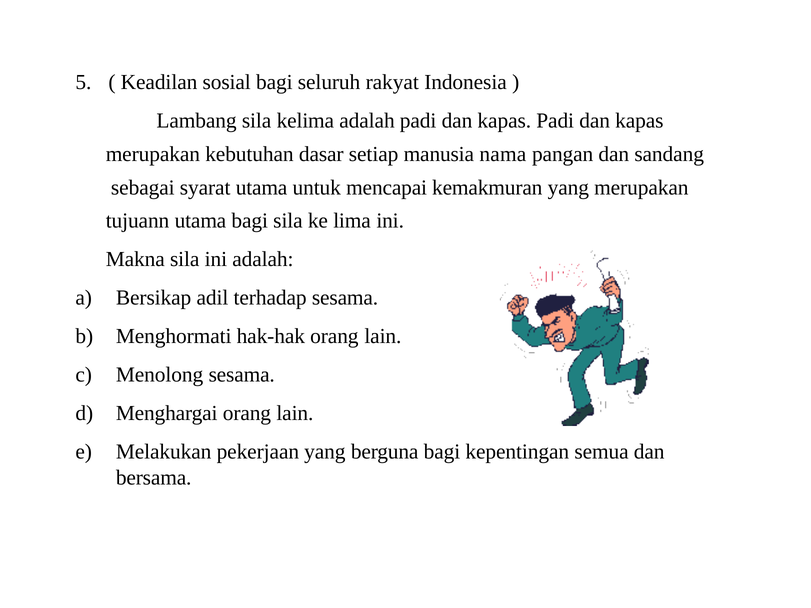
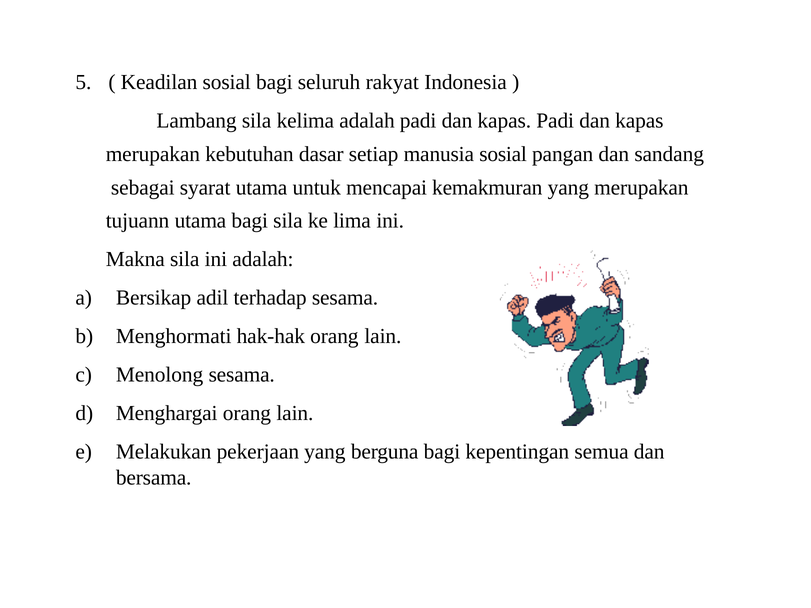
manusia nama: nama -> sosial
